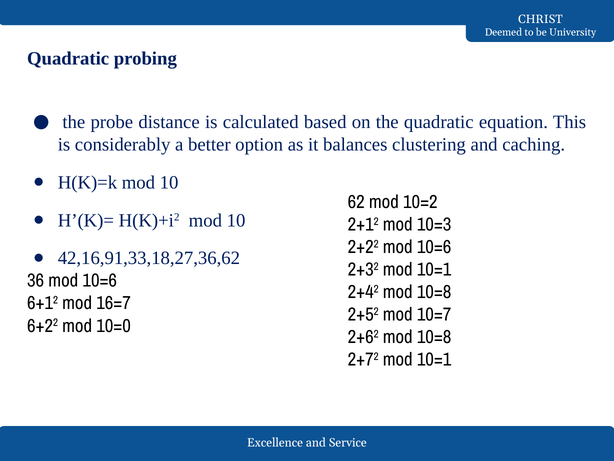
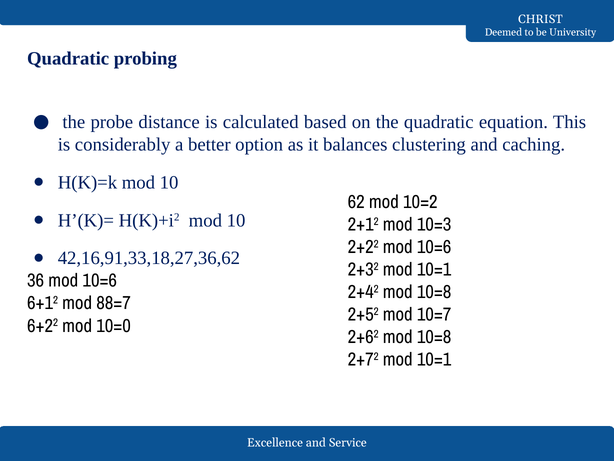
16=7: 16=7 -> 88=7
